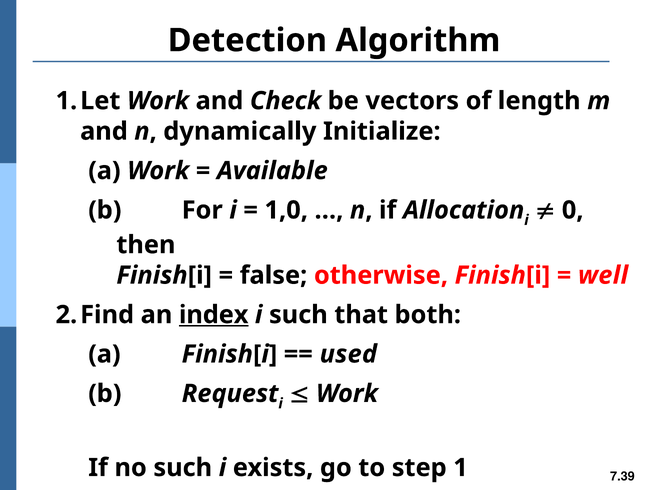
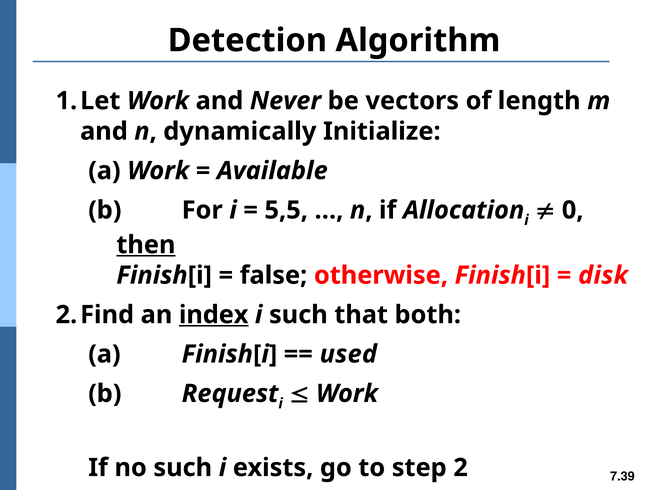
Check: Check -> Never
1,0: 1,0 -> 5,5
then underline: none -> present
well: well -> disk
1: 1 -> 2
